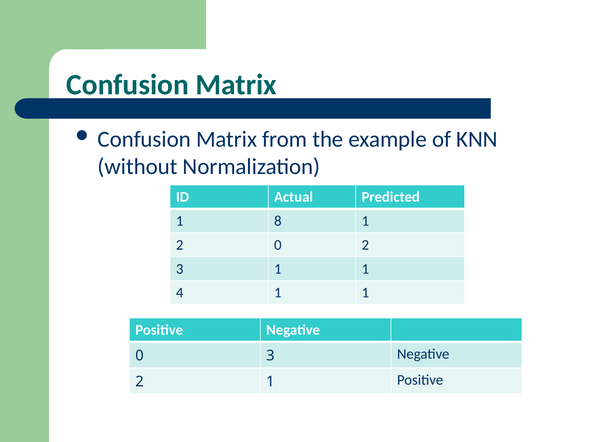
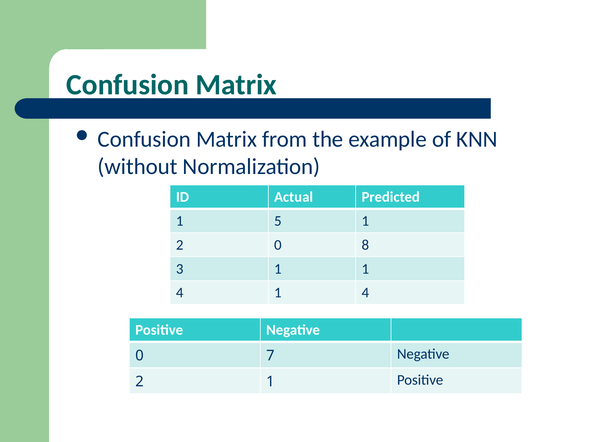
8: 8 -> 5
0 2: 2 -> 8
4 1 1: 1 -> 4
0 3: 3 -> 7
